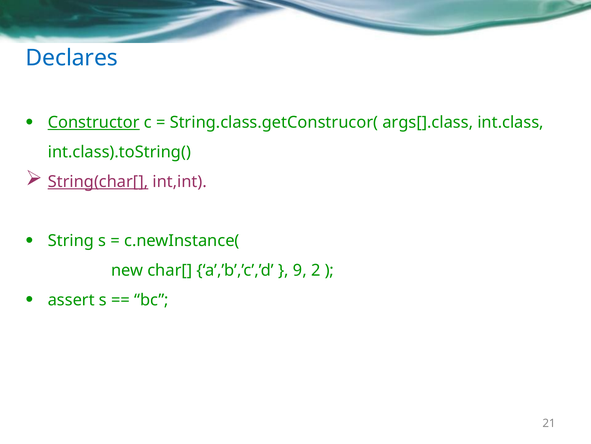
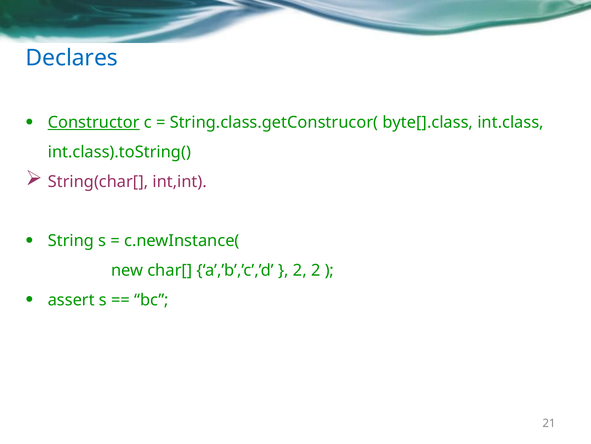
args[].class: args[].class -> byte[].class
String(char[ underline: present -> none
9 at (300, 270): 9 -> 2
